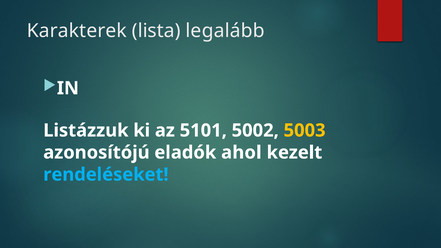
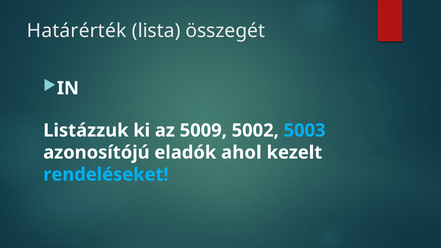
Karakterek: Karakterek -> Határérték
legalább: legalább -> összegét
5101: 5101 -> 5009
5003 colour: yellow -> light blue
